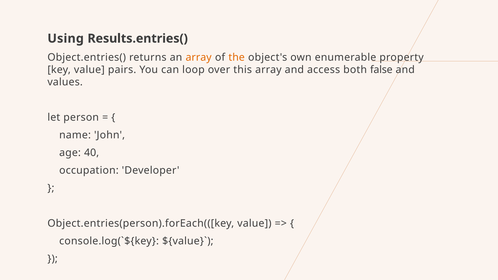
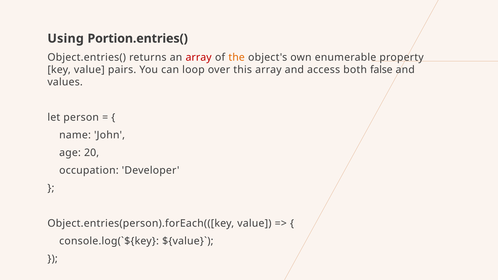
Results.entries(: Results.entries( -> Portion.entries(
array at (199, 57) colour: orange -> red
40: 40 -> 20
